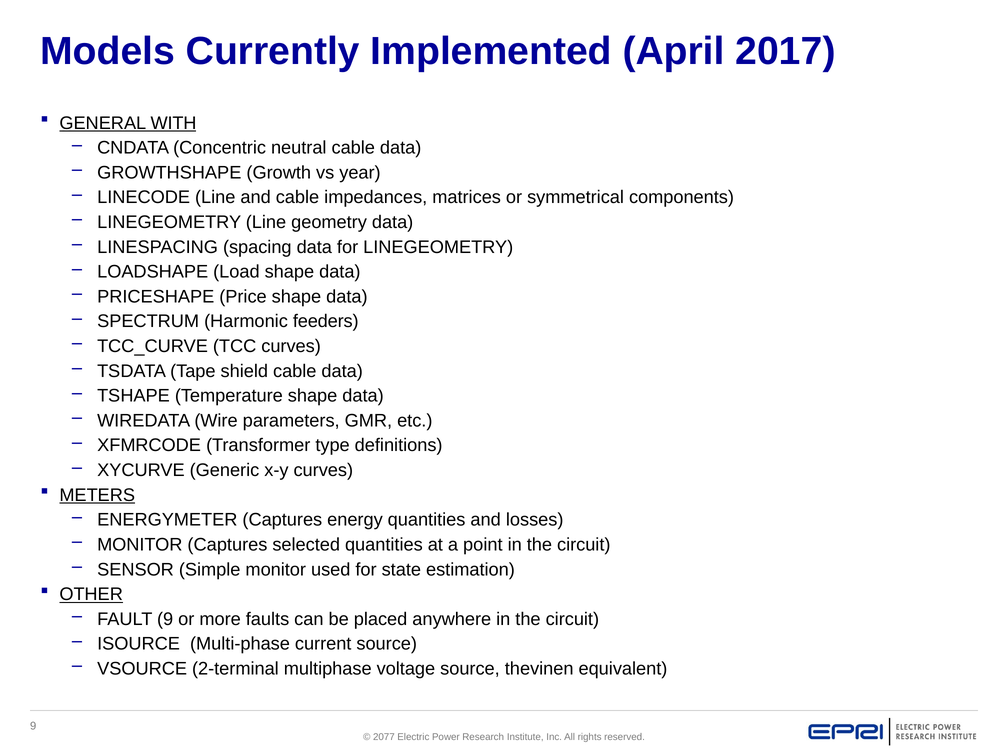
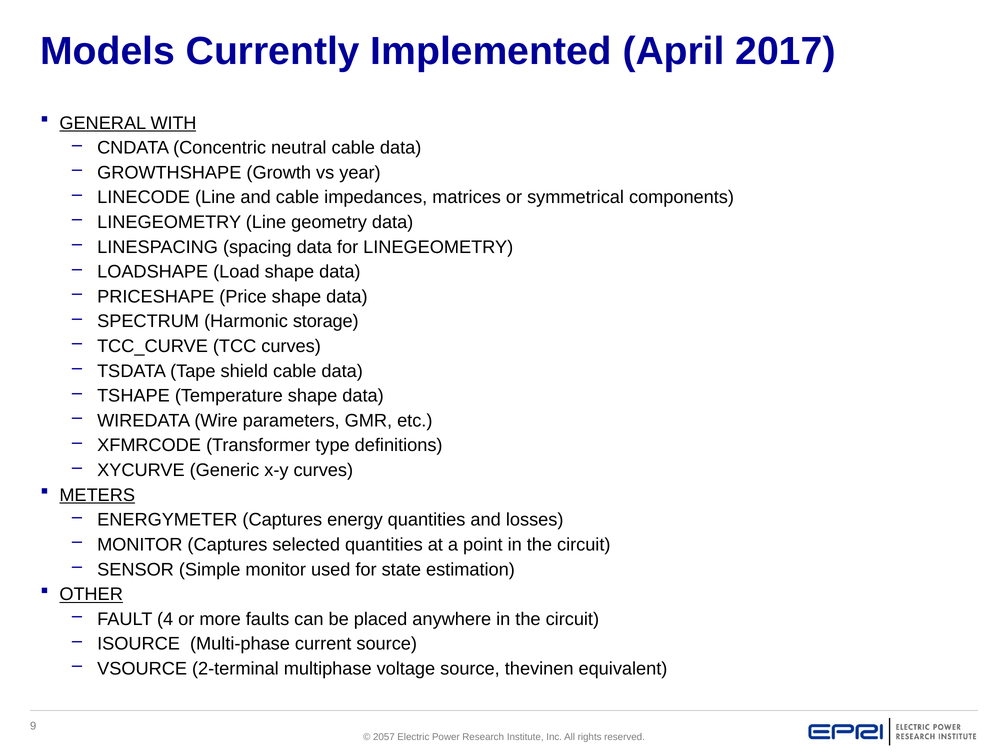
feeders: feeders -> storage
FAULT 9: 9 -> 4
2077: 2077 -> 2057
